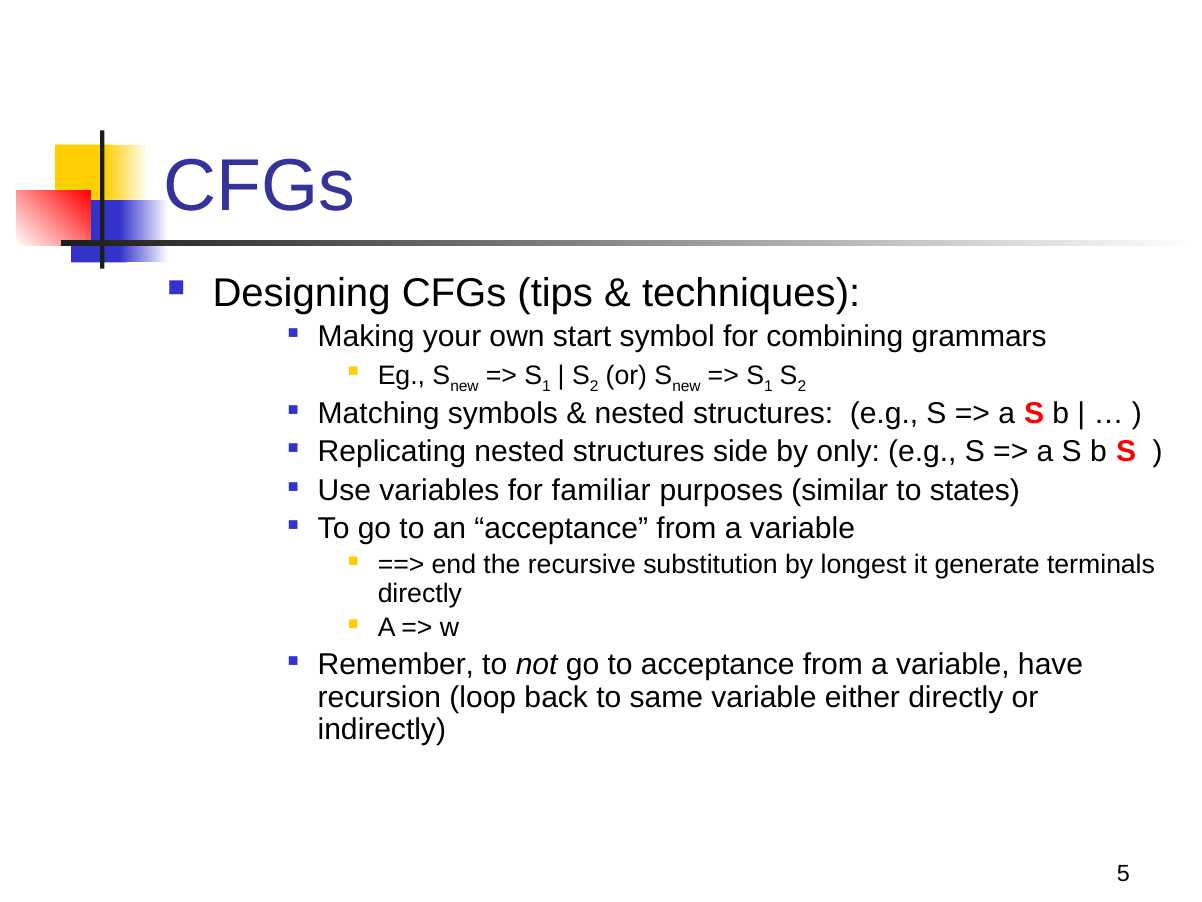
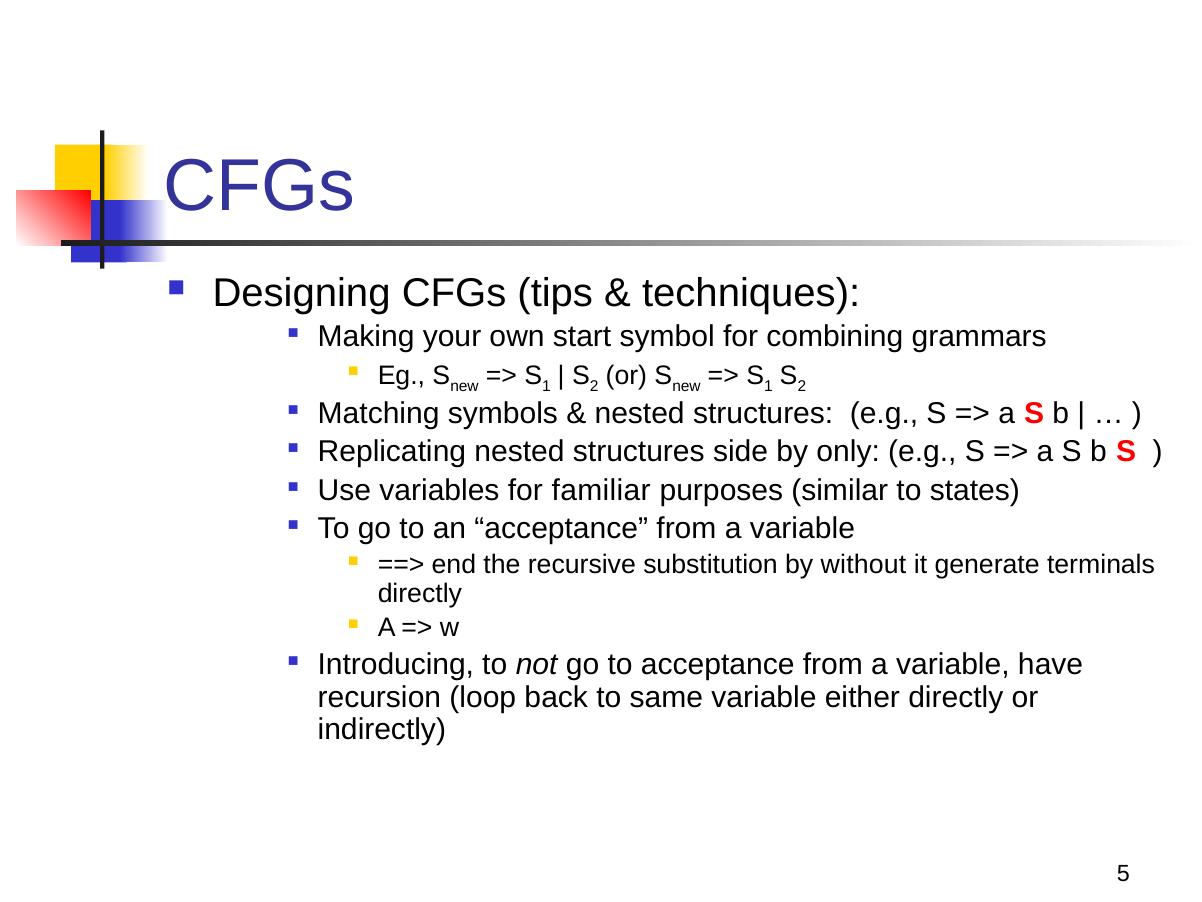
longest: longest -> without
Remember: Remember -> Introducing
